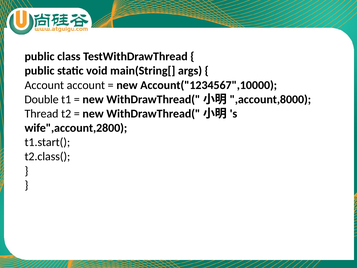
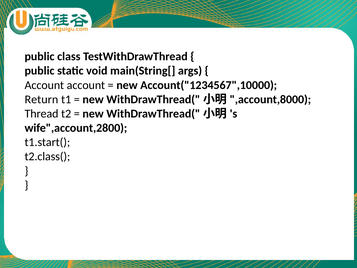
Double: Double -> Return
